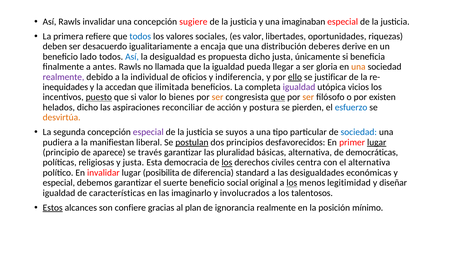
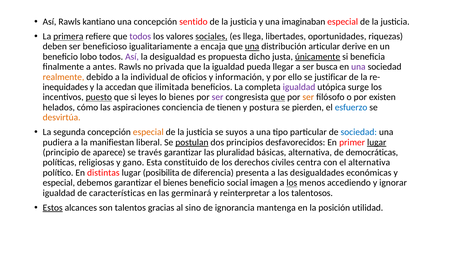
Rawls invalidar: invalidar -> kantiano
sugiere: sugiere -> sentido
primera underline: none -> present
todos at (140, 36) colour: blue -> purple
sociales underline: none -> present
es valor: valor -> llega
desacuerdo: desacuerdo -> beneficioso
una at (252, 47) underline: none -> present
deberes: deberes -> articular
lado: lado -> lobo
Así at (132, 57) colour: blue -> purple
únicamente underline: none -> present
llamada: llamada -> privada
gloria: gloria -> busca
una at (358, 67) colour: orange -> purple
realmente at (64, 77) colour: purple -> orange
indiferencia: indiferencia -> información
ello underline: present -> none
vicios: vicios -> surge
si valor: valor -> leyes
ser at (218, 97) colour: orange -> purple
helados dicho: dicho -> cómo
reconciliar: reconciliar -> conciencia
acción: acción -> tienen
especial at (148, 132) colour: purple -> orange
y justa: justa -> gano
democracia: democracia -> constituido
los at (227, 163) underline: present -> none
En invalidar: invalidar -> distintas
standard: standard -> presenta
el suerte: suerte -> bienes
original: original -> imagen
legitimidad: legitimidad -> accediendo
diseñar: diseñar -> ignorar
imaginarlo: imaginarlo -> germinará
involucrados: involucrados -> reinterpretar
confiere: confiere -> talentos
plan: plan -> sino
ignorancia realmente: realmente -> mantenga
mínimo: mínimo -> utilidad
